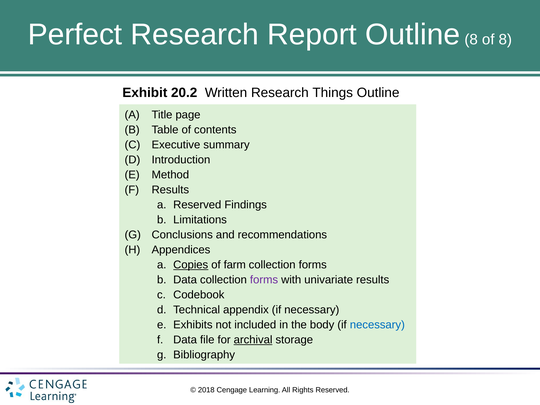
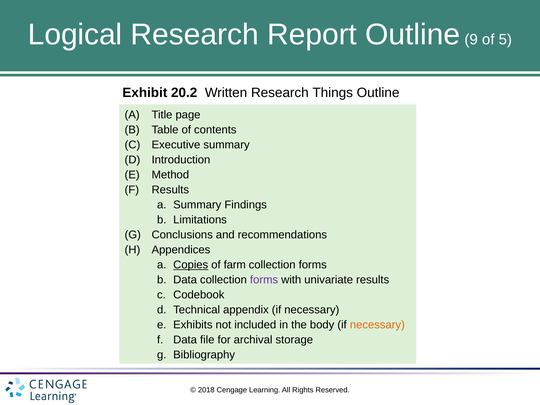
Perfect: Perfect -> Logical
Outline 8: 8 -> 9
of 8: 8 -> 5
Reserved at (197, 205): Reserved -> Summary
necessary at (377, 325) colour: blue -> orange
archival underline: present -> none
